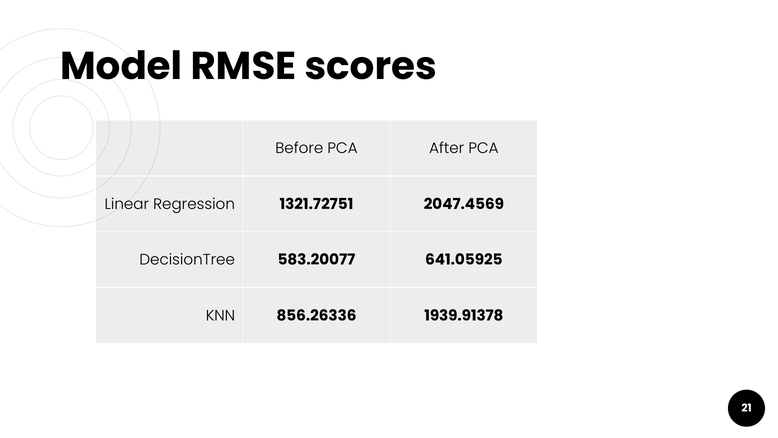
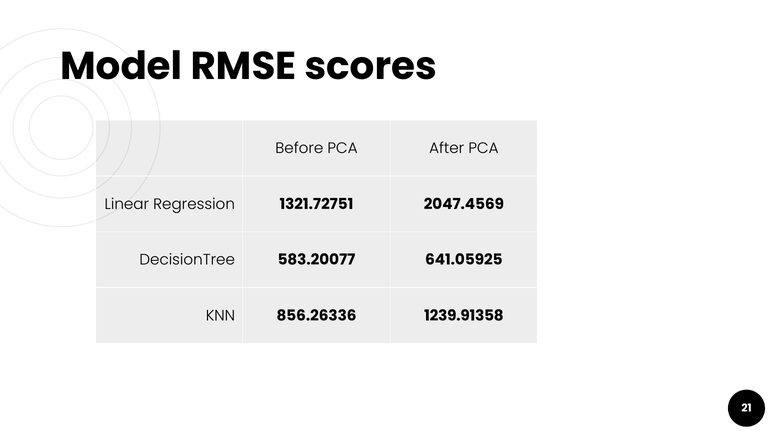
1939.91378: 1939.91378 -> 1239.91358
